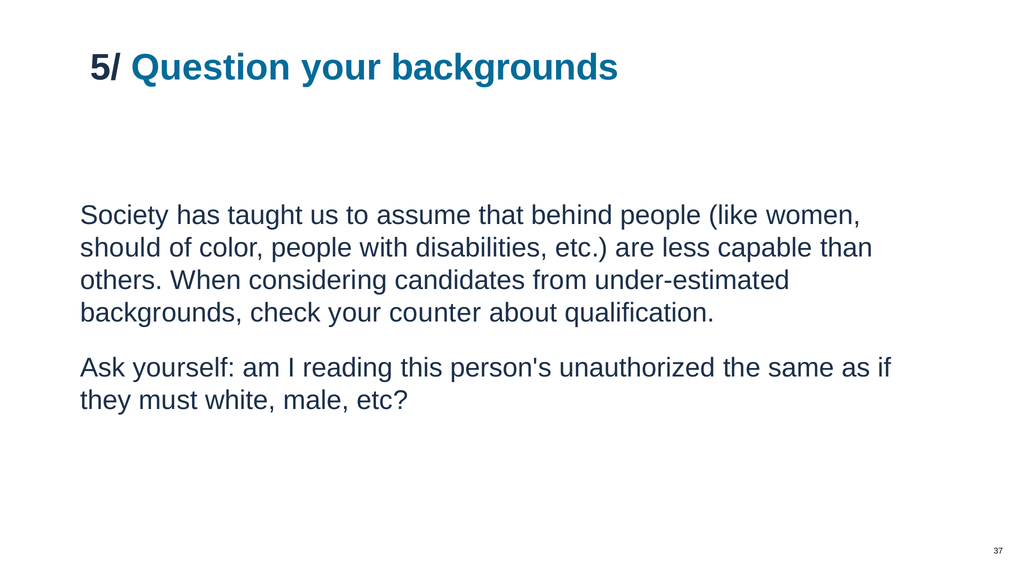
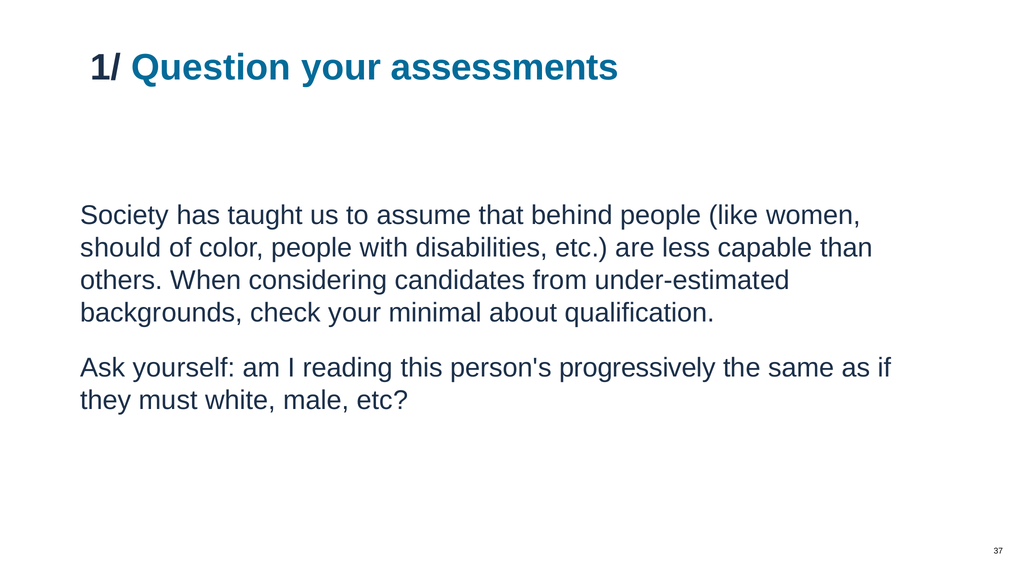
5/: 5/ -> 1/
your backgrounds: backgrounds -> assessments
counter: counter -> minimal
unauthorized: unauthorized -> progressively
